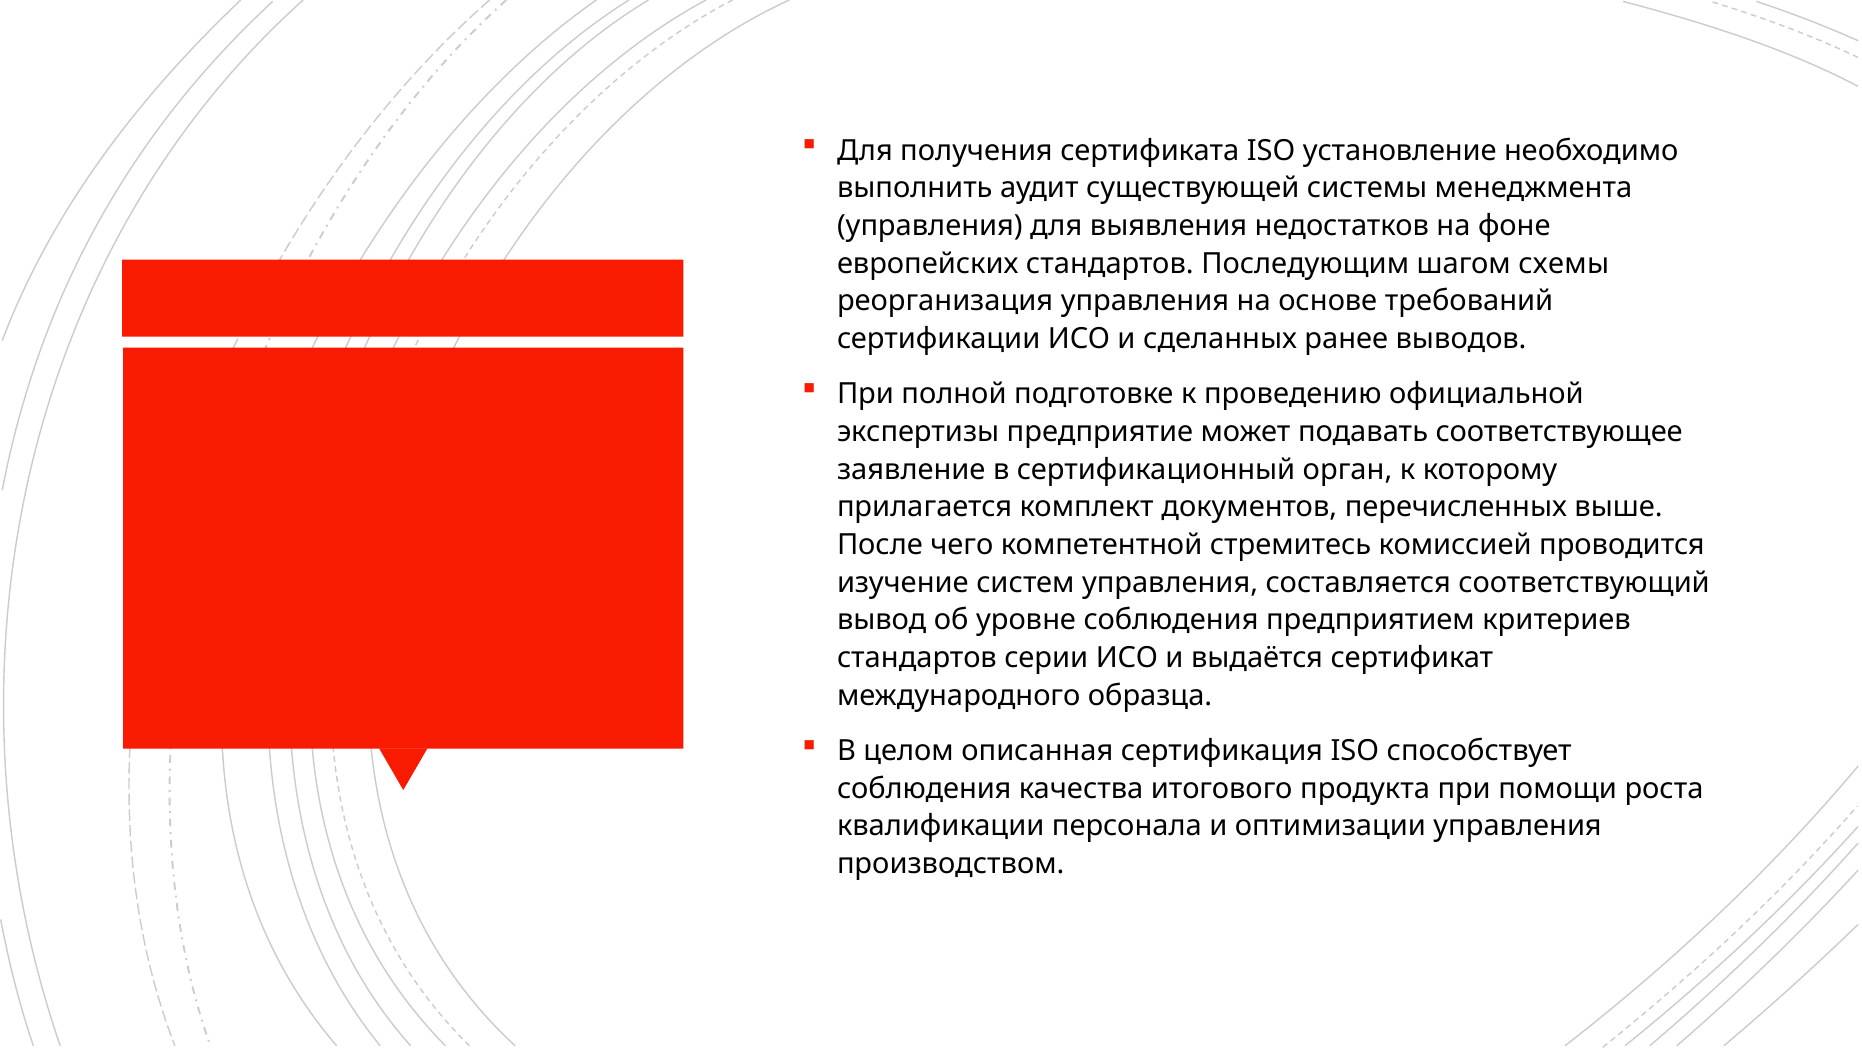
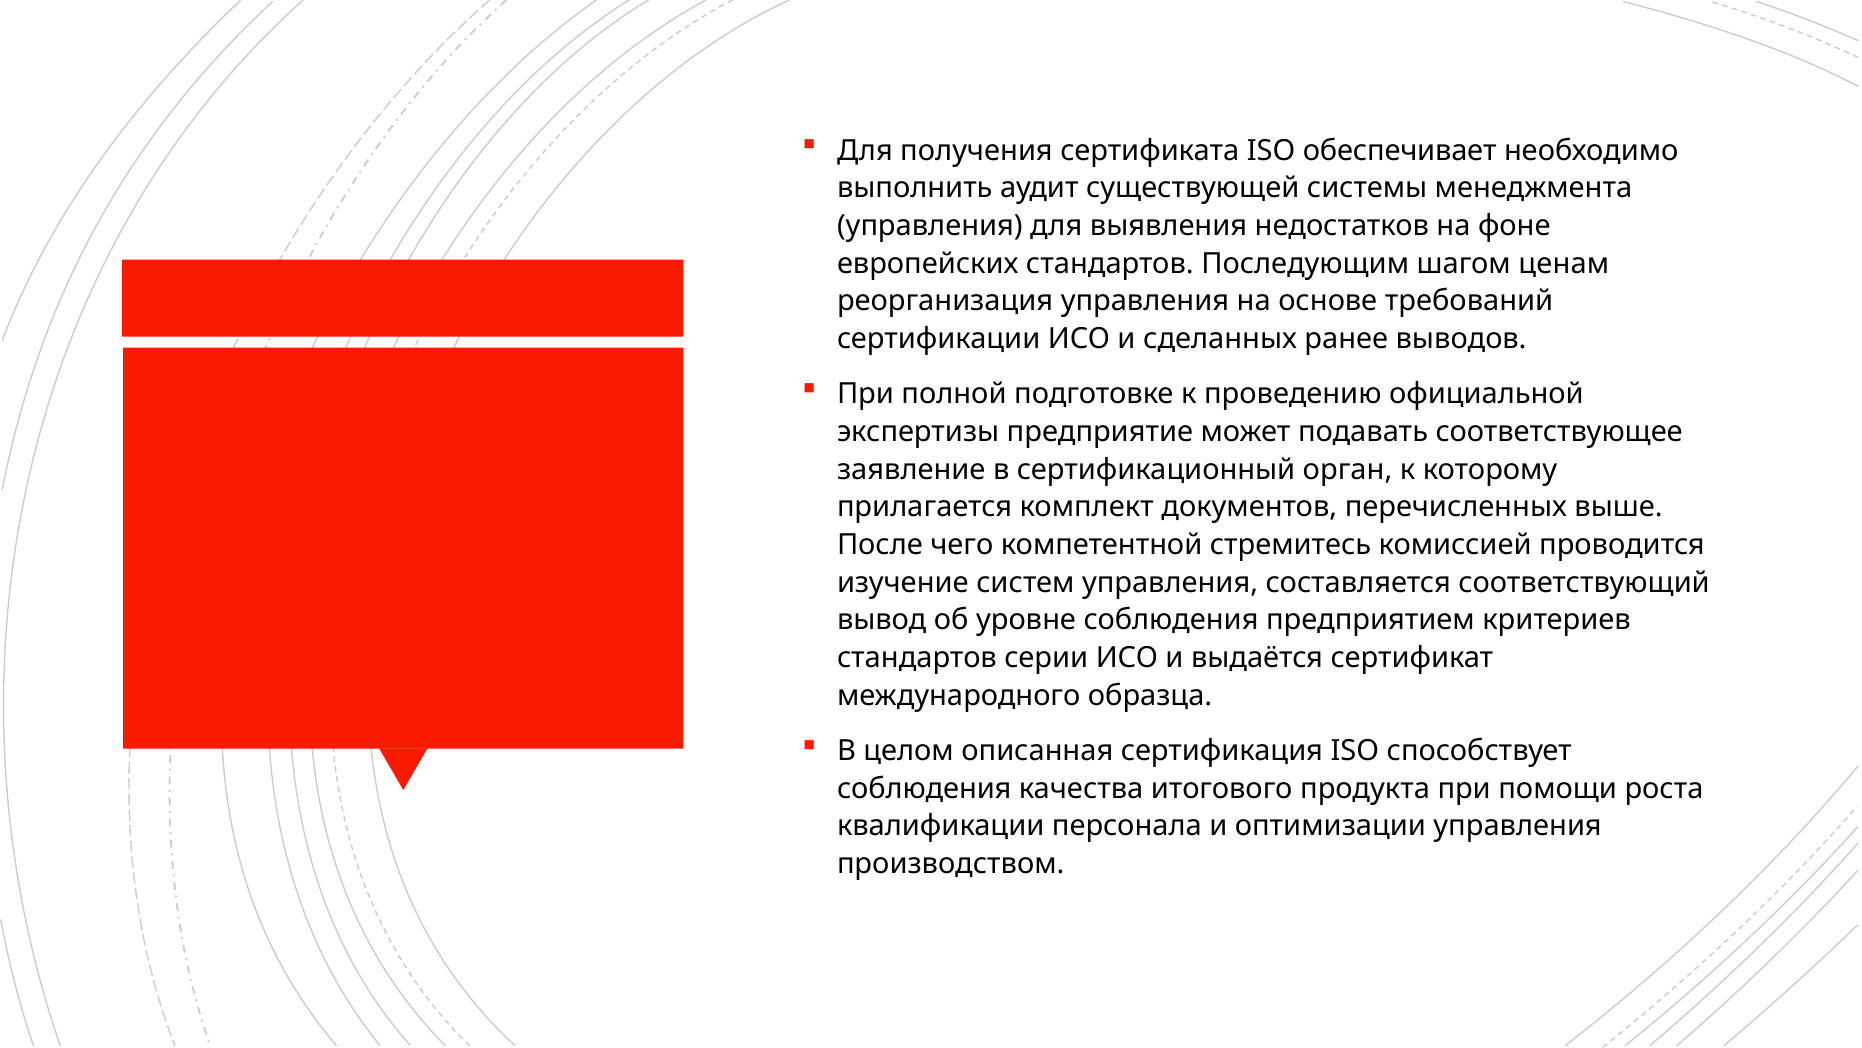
установление: установление -> обеспечивает
схемы: схемы -> ценам
